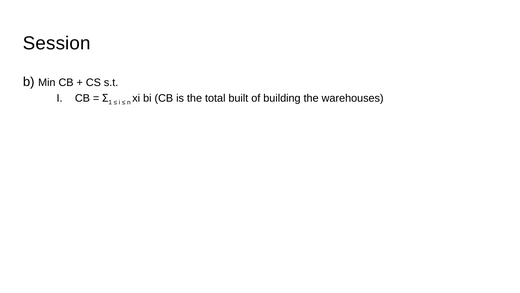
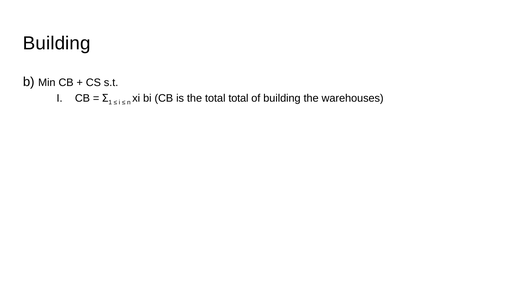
Session at (57, 43): Session -> Building
total built: built -> total
